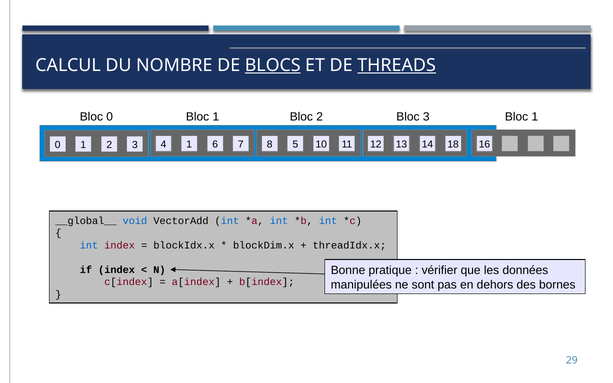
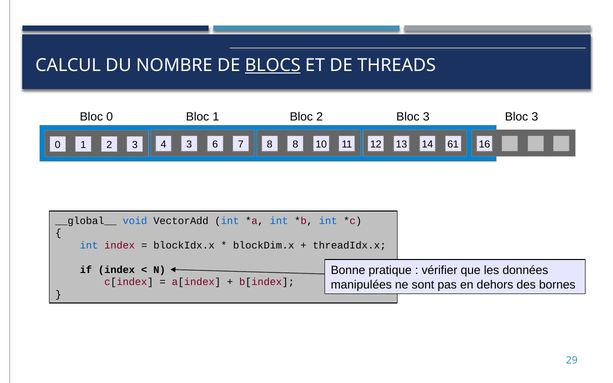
THREADS underline: present -> none
3 Bloc 1: 1 -> 3
4 5: 5 -> 8
18: 18 -> 61
0 1: 1 -> 3
